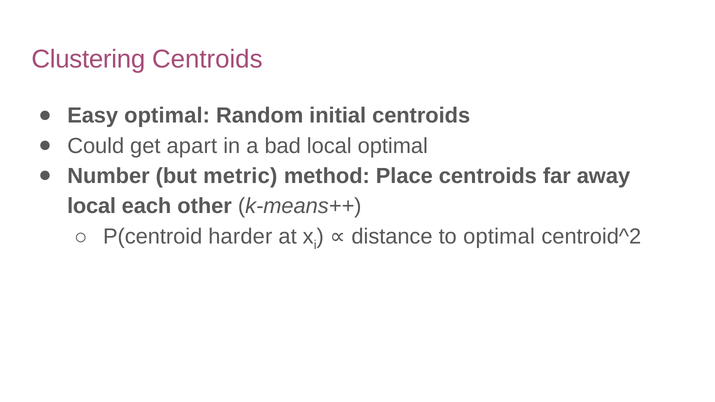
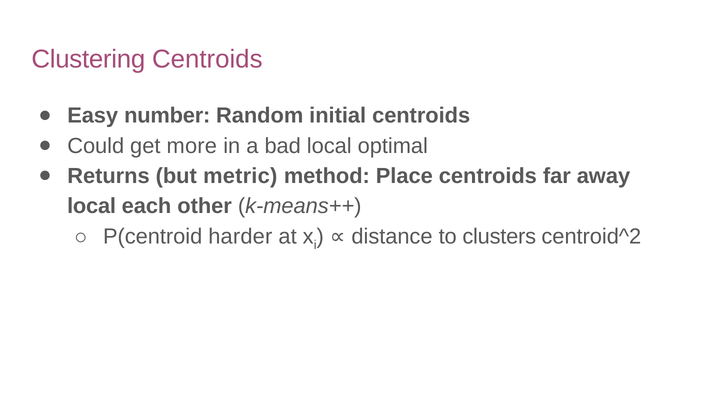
Easy optimal: optimal -> number
apart: apart -> more
Number: Number -> Returns
to optimal: optimal -> clusters
